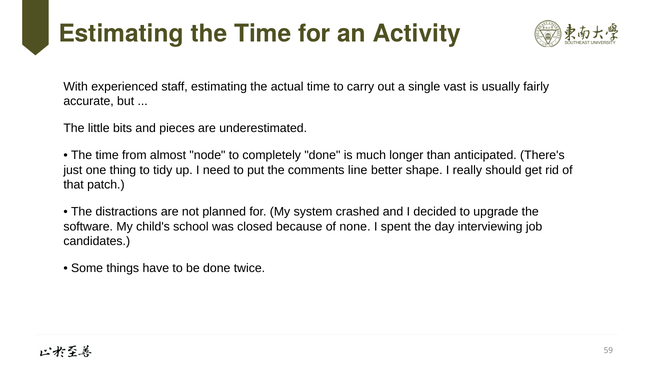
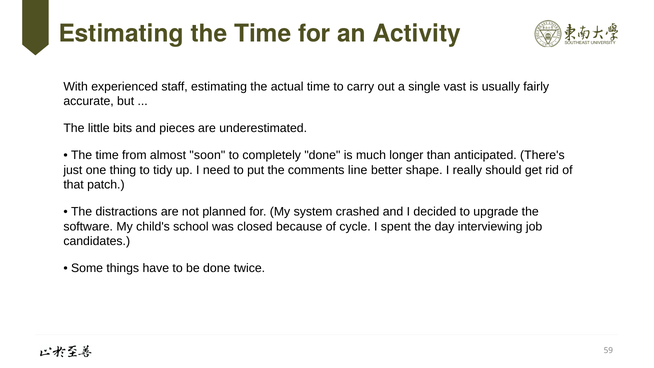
node: node -> soon
none: none -> cycle
